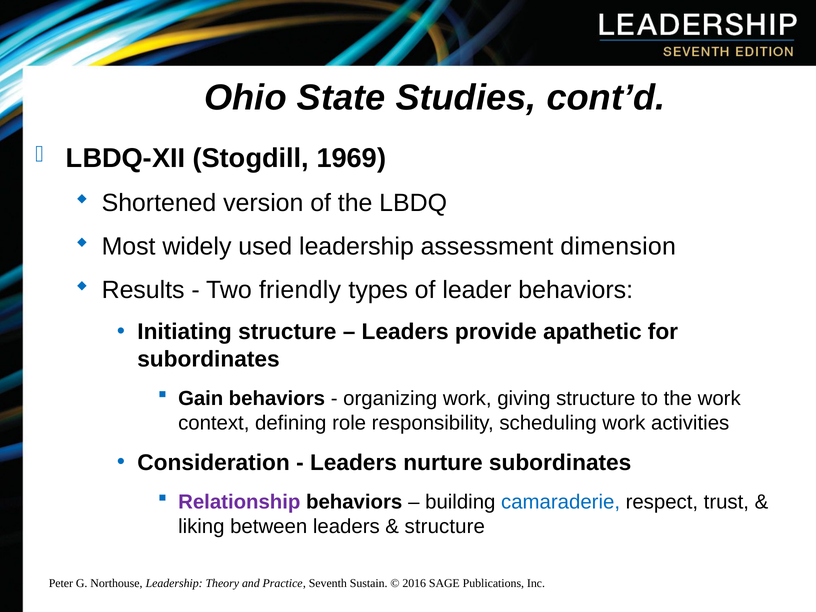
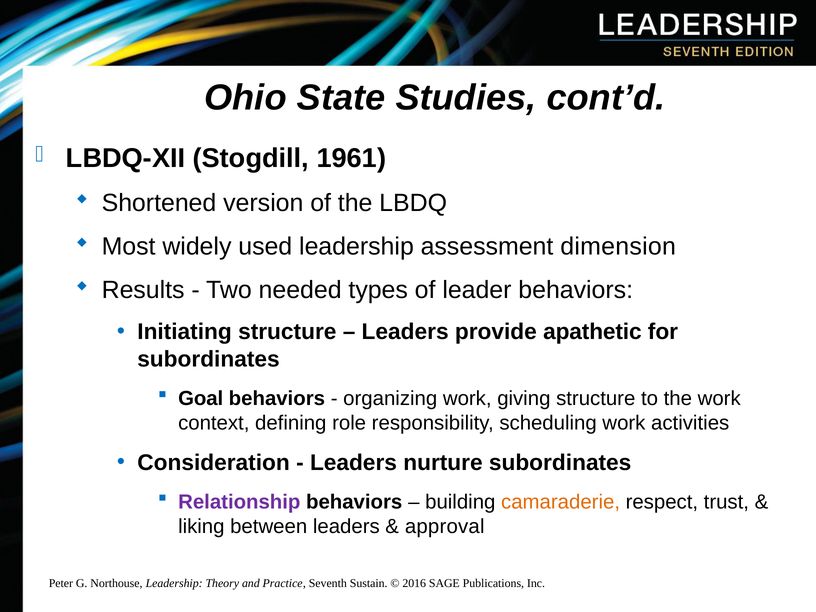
1969: 1969 -> 1961
friendly: friendly -> needed
Gain: Gain -> Goal
camaraderie colour: blue -> orange
structure at (445, 526): structure -> approval
